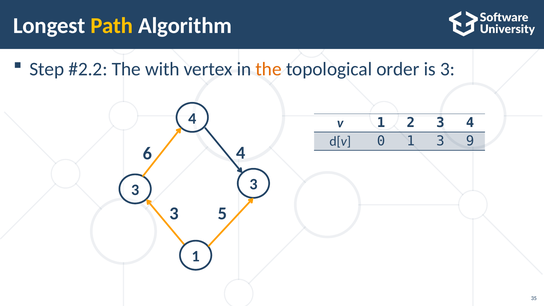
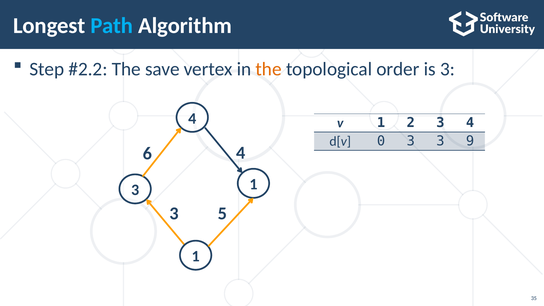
Path colour: yellow -> light blue
with: with -> save
0 1: 1 -> 3
3 3: 3 -> 1
